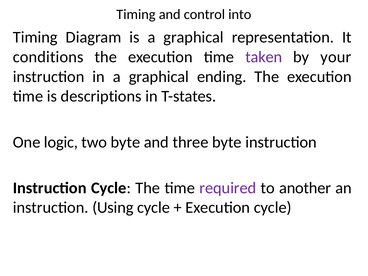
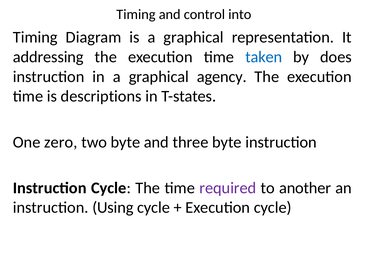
conditions: conditions -> addressing
taken colour: purple -> blue
your: your -> does
ending: ending -> agency
logic: logic -> zero
